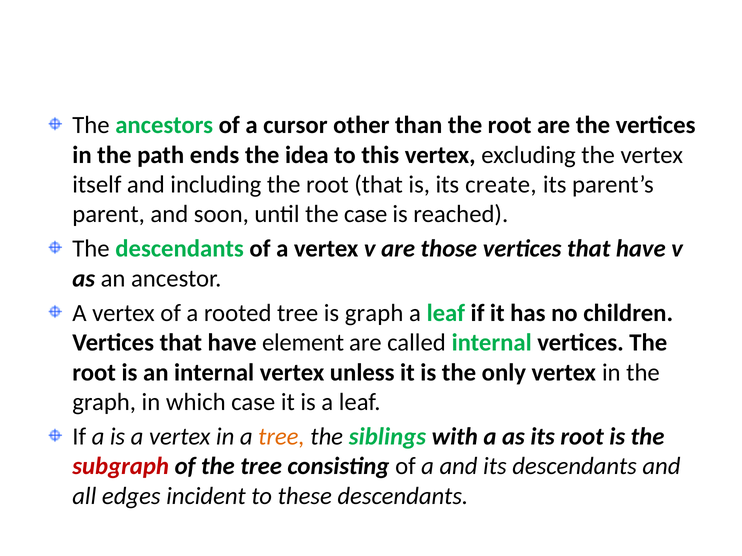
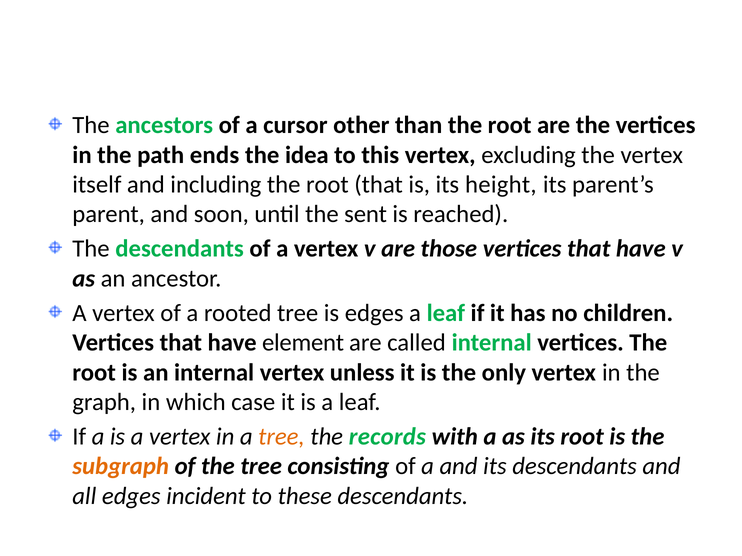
create: create -> height
the case: case -> sent
is graph: graph -> edges
siblings: siblings -> records
subgraph colour: red -> orange
